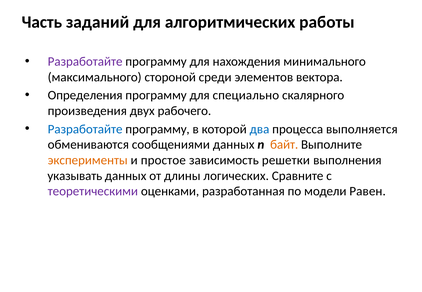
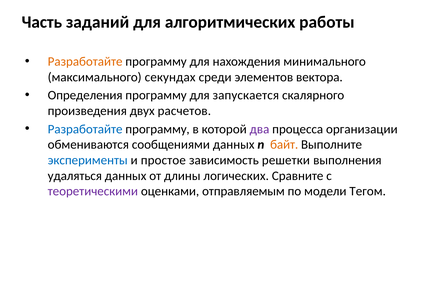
Разработайте at (85, 62) colour: purple -> orange
стороной: стороной -> секундах
специально: специально -> запускается
рабочего: рабочего -> расчетов
два colour: blue -> purple
выполняется: выполняется -> организации
эксперименты colour: orange -> blue
указывать: указывать -> удаляться
разработанная: разработанная -> отправляемым
Равен: Равен -> Тегом
